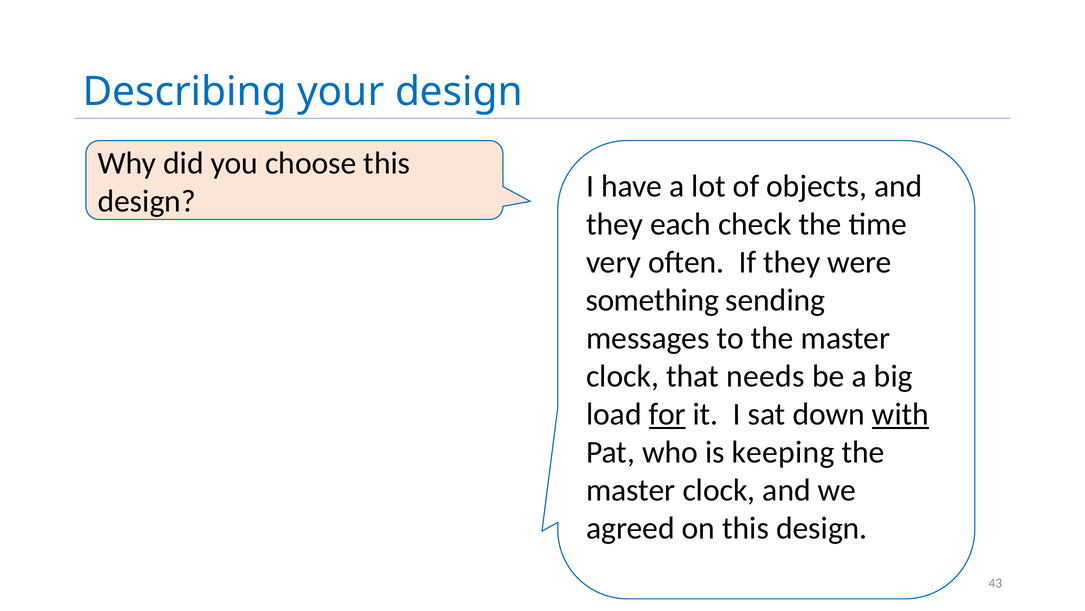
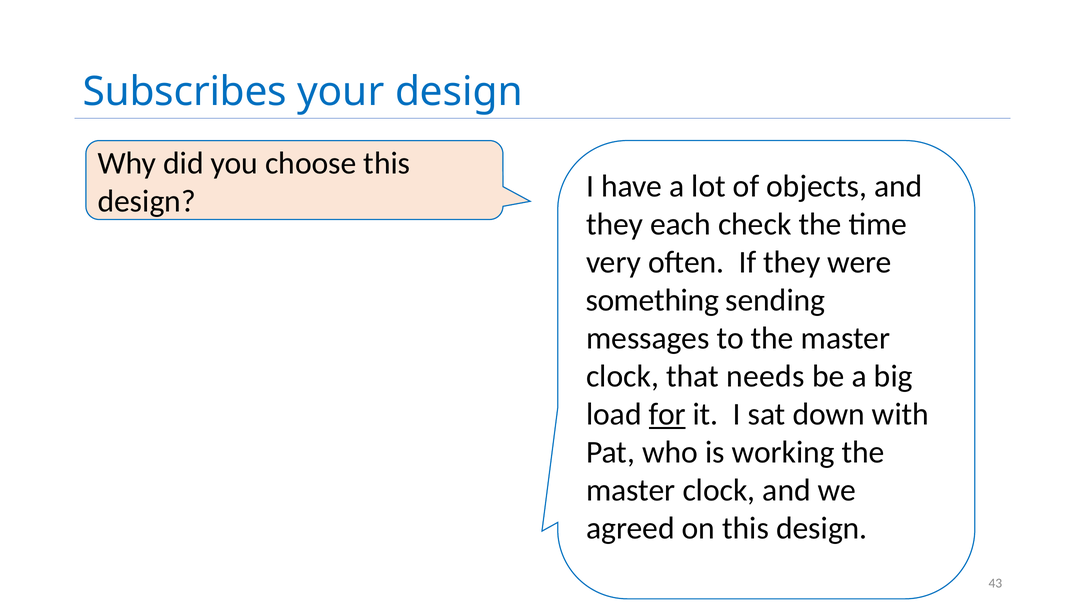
Describing: Describing -> Subscribes
with underline: present -> none
keeping: keeping -> working
